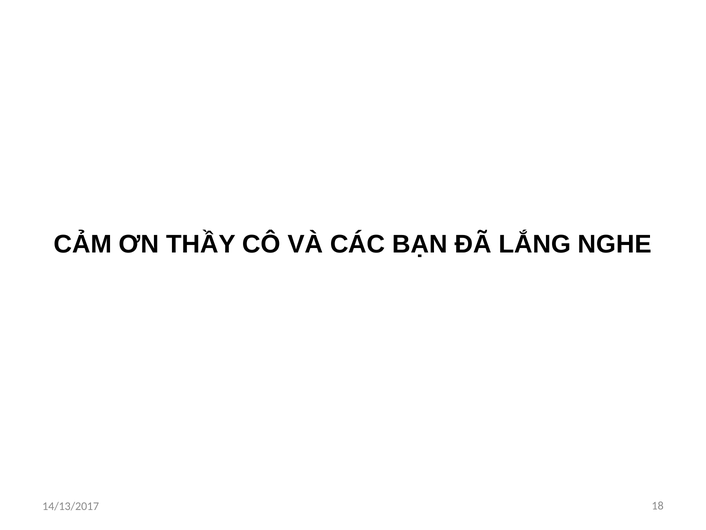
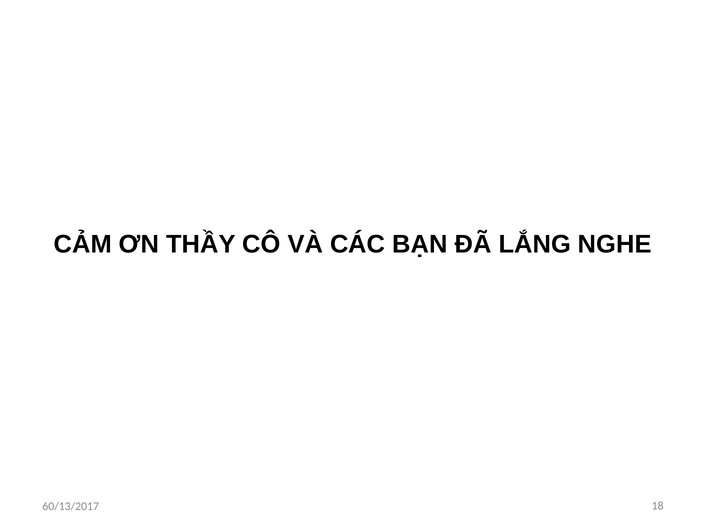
14/13/2017: 14/13/2017 -> 60/13/2017
